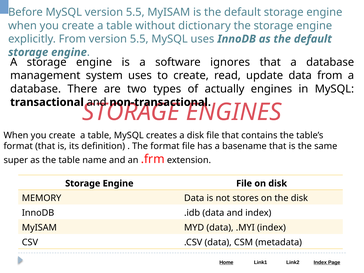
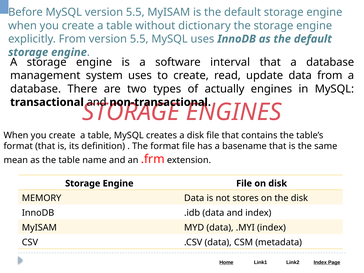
ignores: ignores -> interval
super: super -> mean
